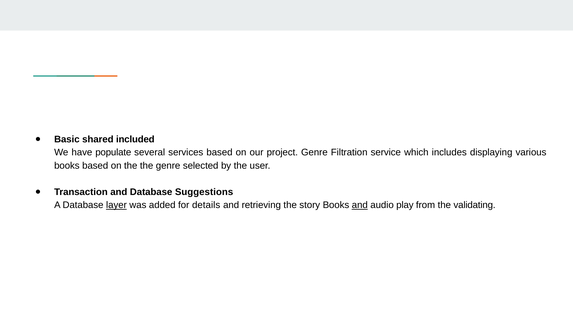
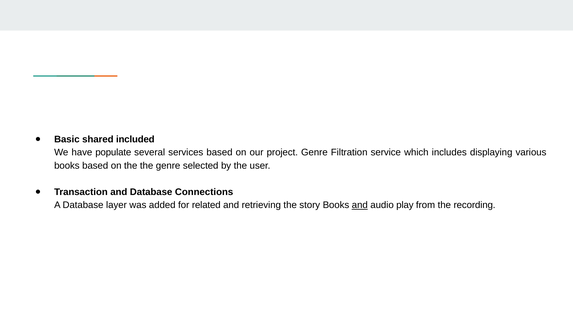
Suggestions: Suggestions -> Connections
layer underline: present -> none
details: details -> related
validating: validating -> recording
